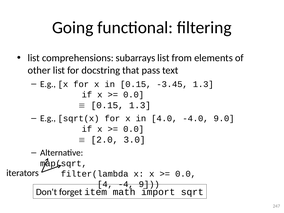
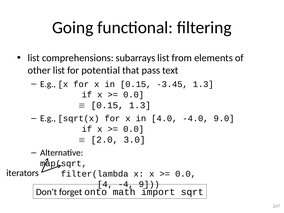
docstring: docstring -> potential
item: item -> onto
